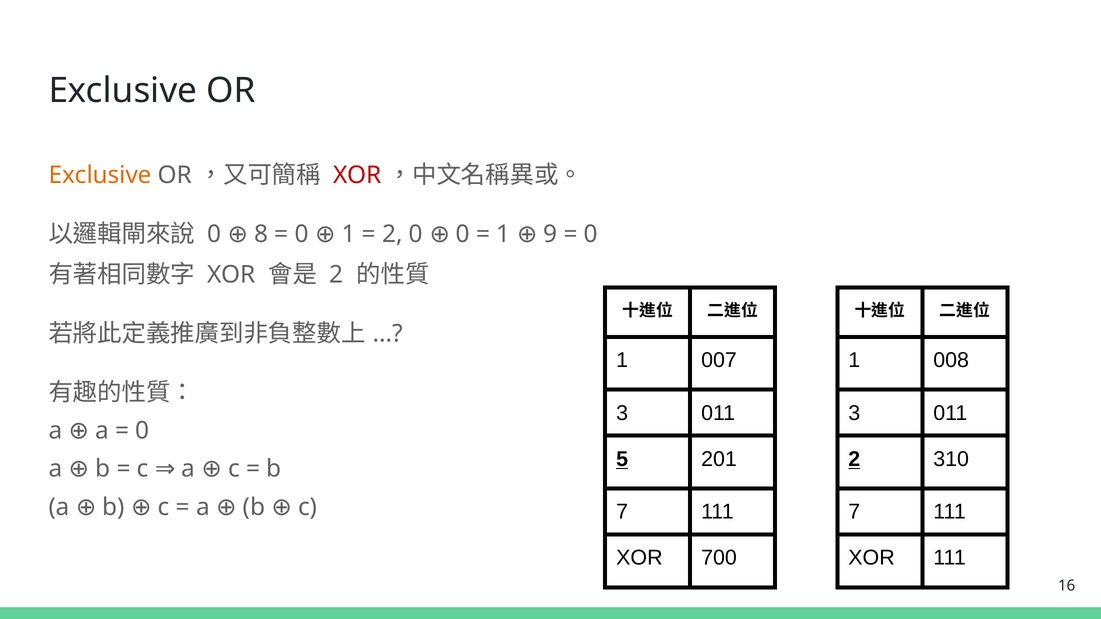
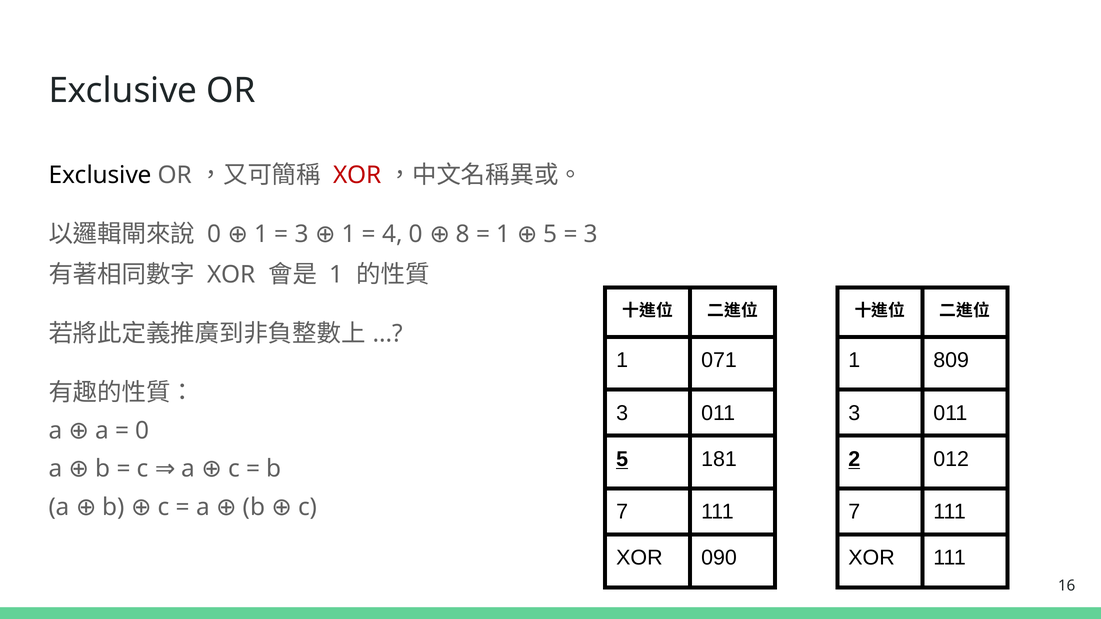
Exclusive at (100, 175) colour: orange -> black
0 8: 8 -> 1
0 at (302, 234): 0 -> 3
2 at (392, 234): 2 -> 4
0 0: 0 -> 8
1 9: 9 -> 5
0 at (591, 234): 0 -> 3
2 at (336, 275): 2 -> 1
007: 007 -> 071
008: 008 -> 809
201: 201 -> 181
310: 310 -> 012
700: 700 -> 090
